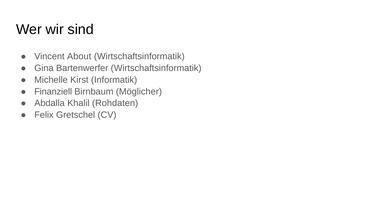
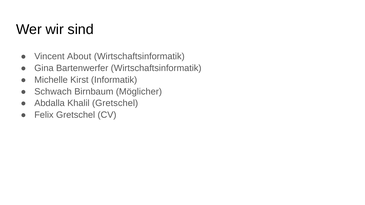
Finanziell: Finanziell -> Schwach
Khalil Rohdaten: Rohdaten -> Gretschel
